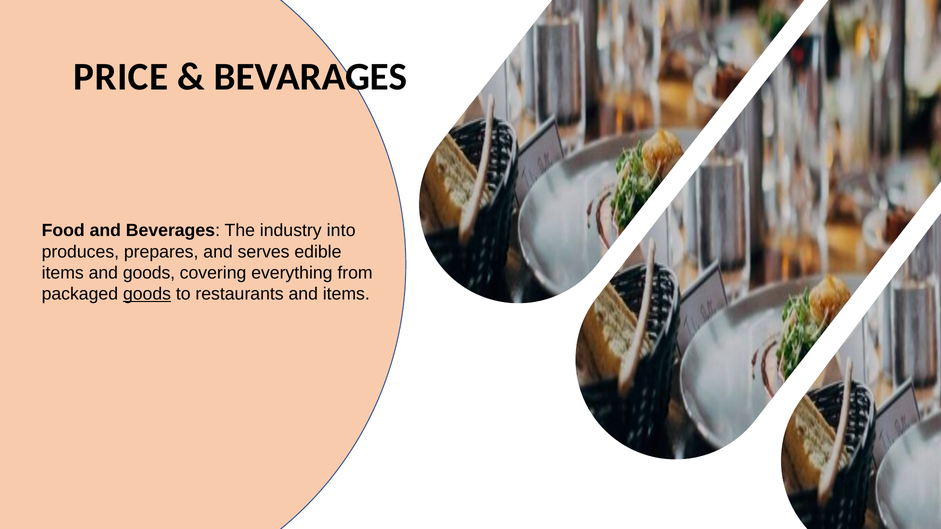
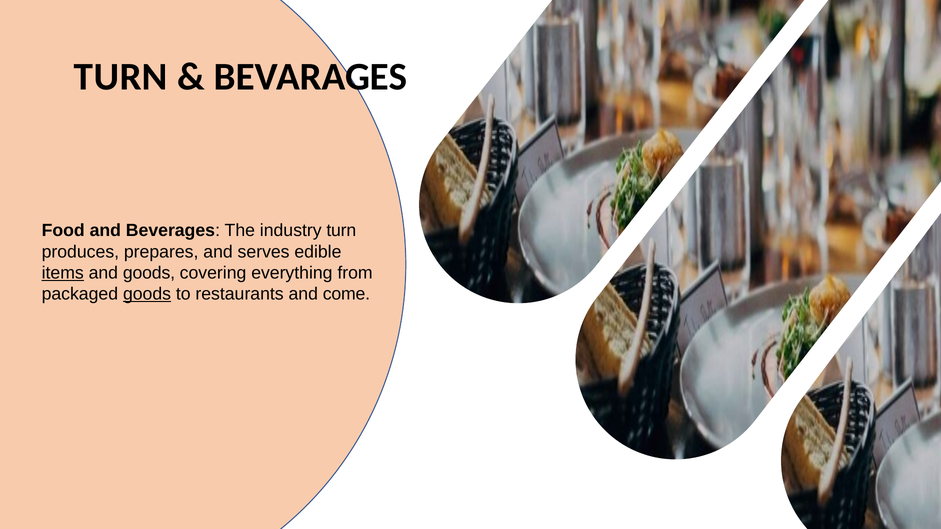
PRICE at (121, 77): PRICE -> TURN
industry into: into -> turn
items at (63, 273) underline: none -> present
and items: items -> come
